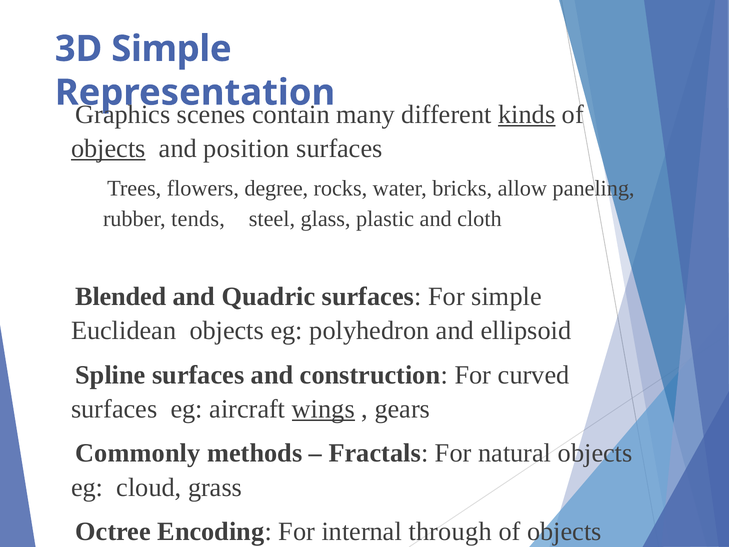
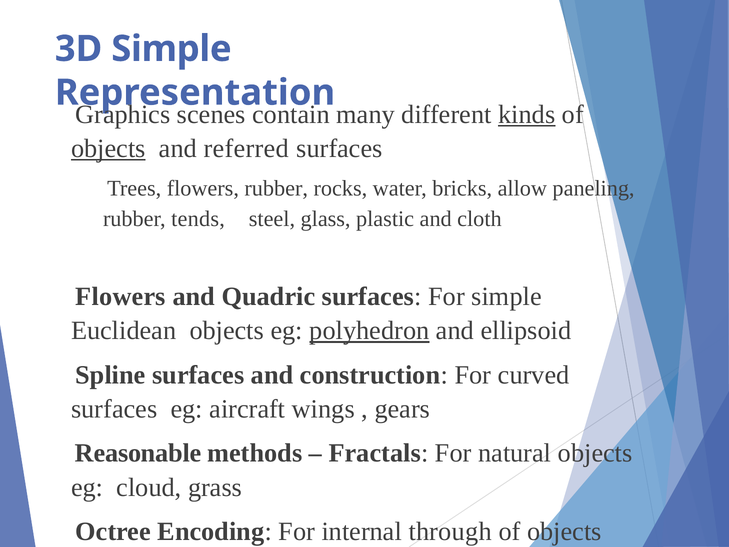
position: position -> referred
flowers degree: degree -> rubber
Blended at (121, 296): Blended -> Flowers
polyhedron underline: none -> present
wings underline: present -> none
Commonly: Commonly -> Reasonable
